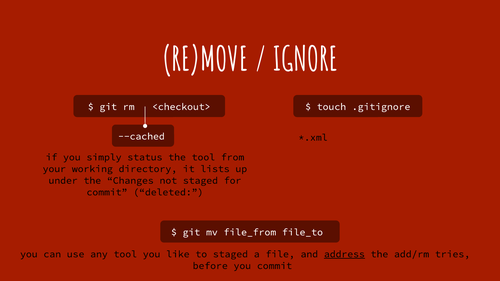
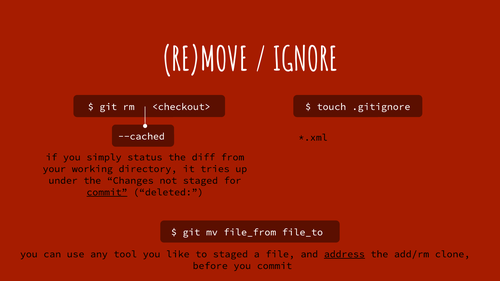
the tool: tool -> diff
lists: lists -> tries
commit at (107, 192) underline: none -> present
tries: tries -> clone
